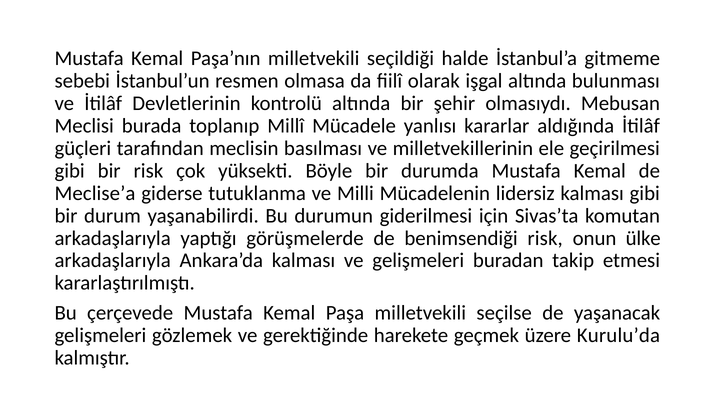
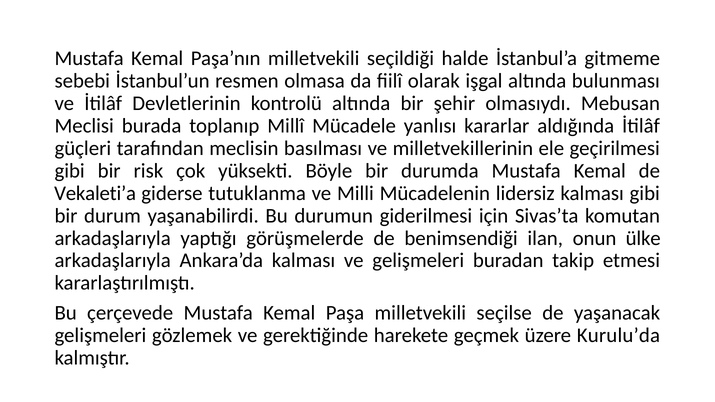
Meclise’a: Meclise’a -> Vekaleti’a
benimsendiği risk: risk -> ilan
